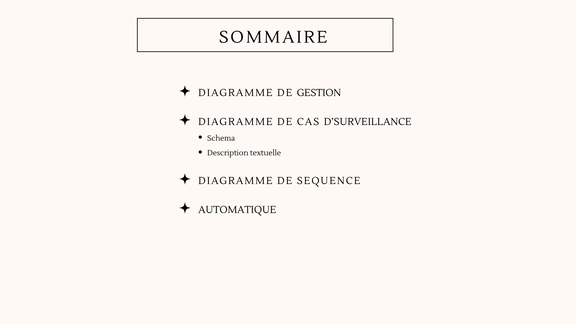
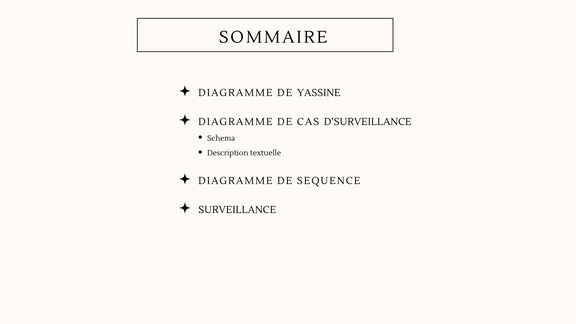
GESTION: GESTION -> YASSINE
AUTOMATIQUE: AUTOMATIQUE -> SURVEILLANCE
